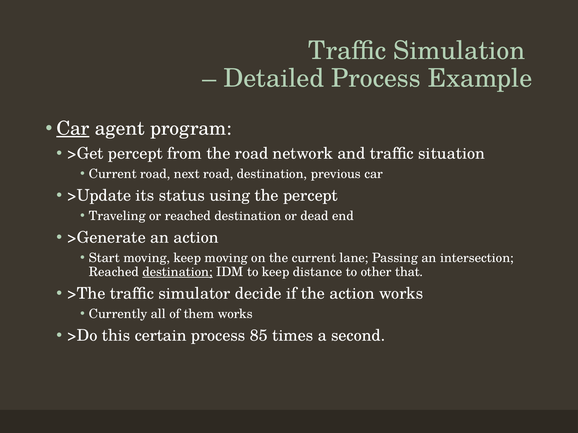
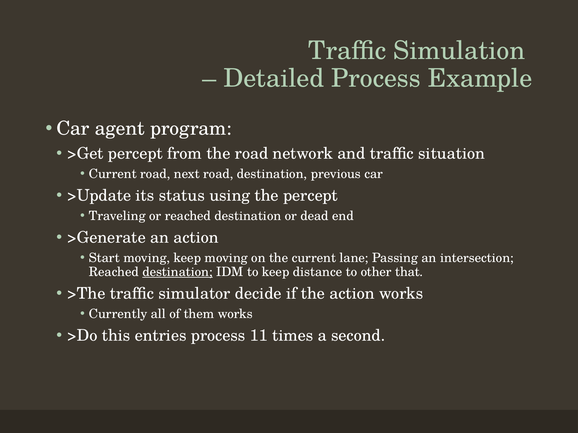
Car at (73, 129) underline: present -> none
certain: certain -> entries
85: 85 -> 11
